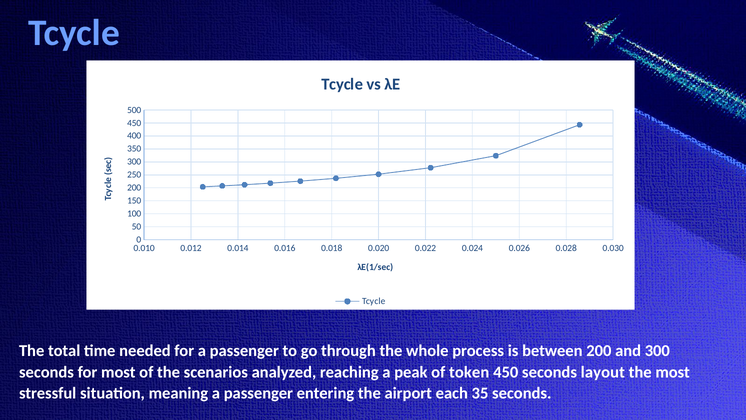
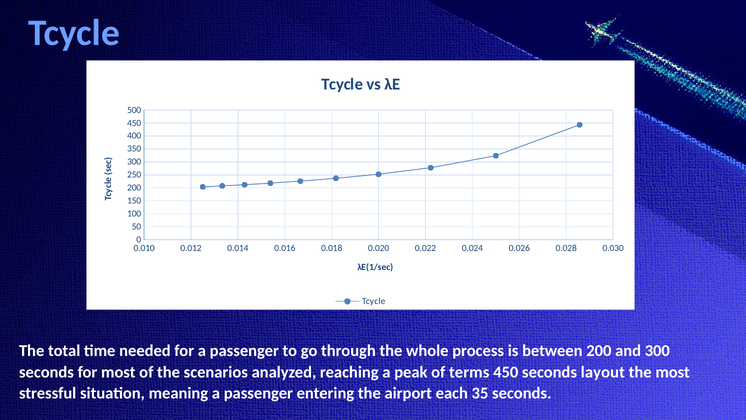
token: token -> terms
